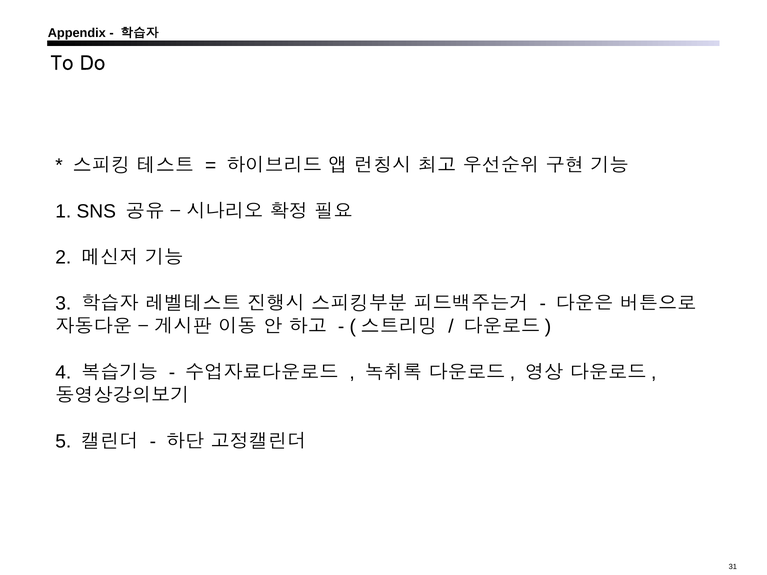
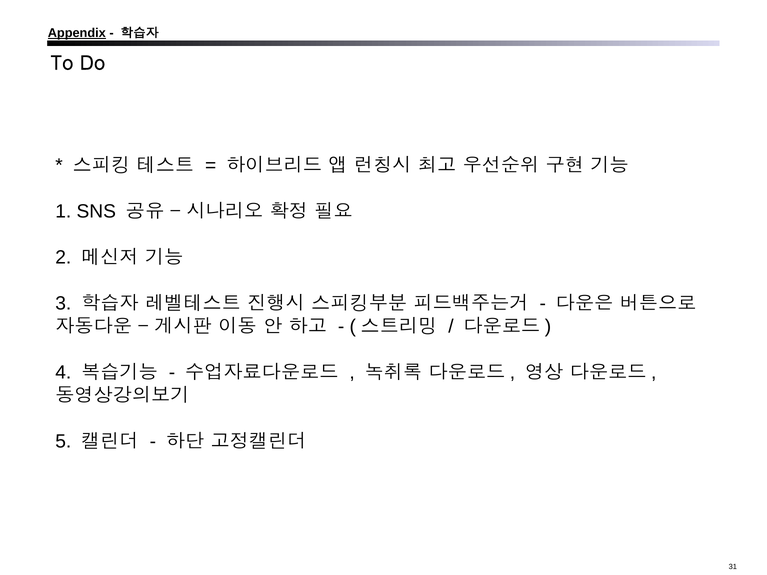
Appendix underline: none -> present
